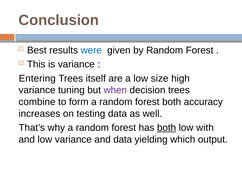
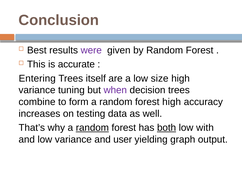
were colour: blue -> purple
is variance: variance -> accurate
forest both: both -> high
random at (92, 127) underline: none -> present
and data: data -> user
which: which -> graph
